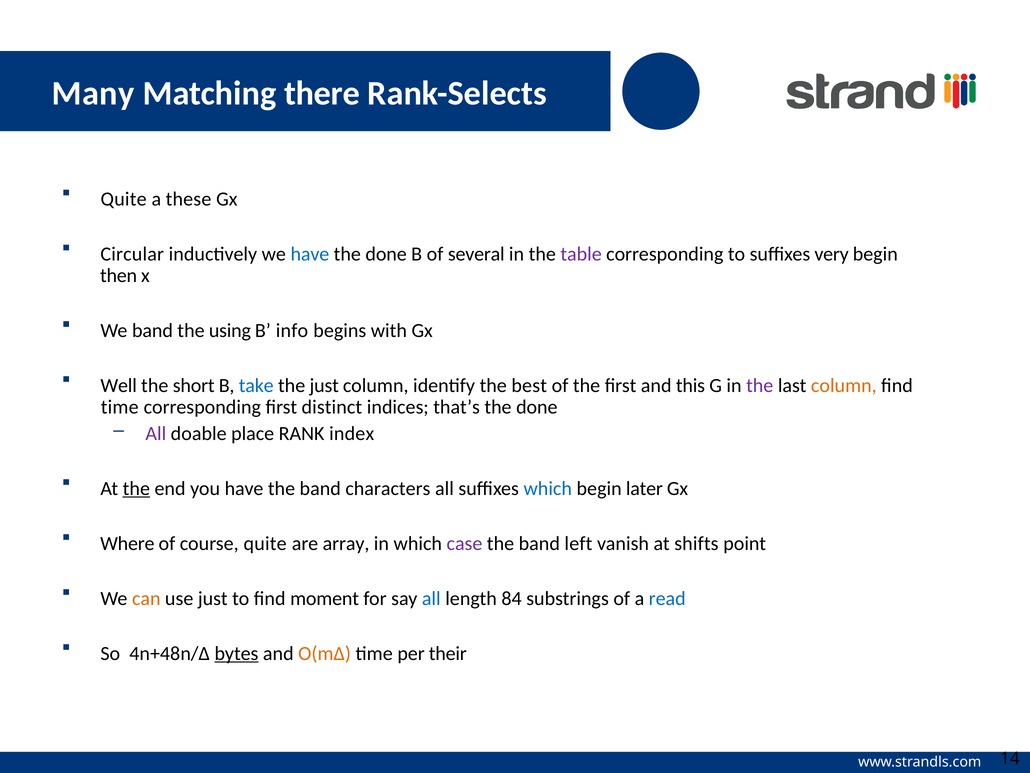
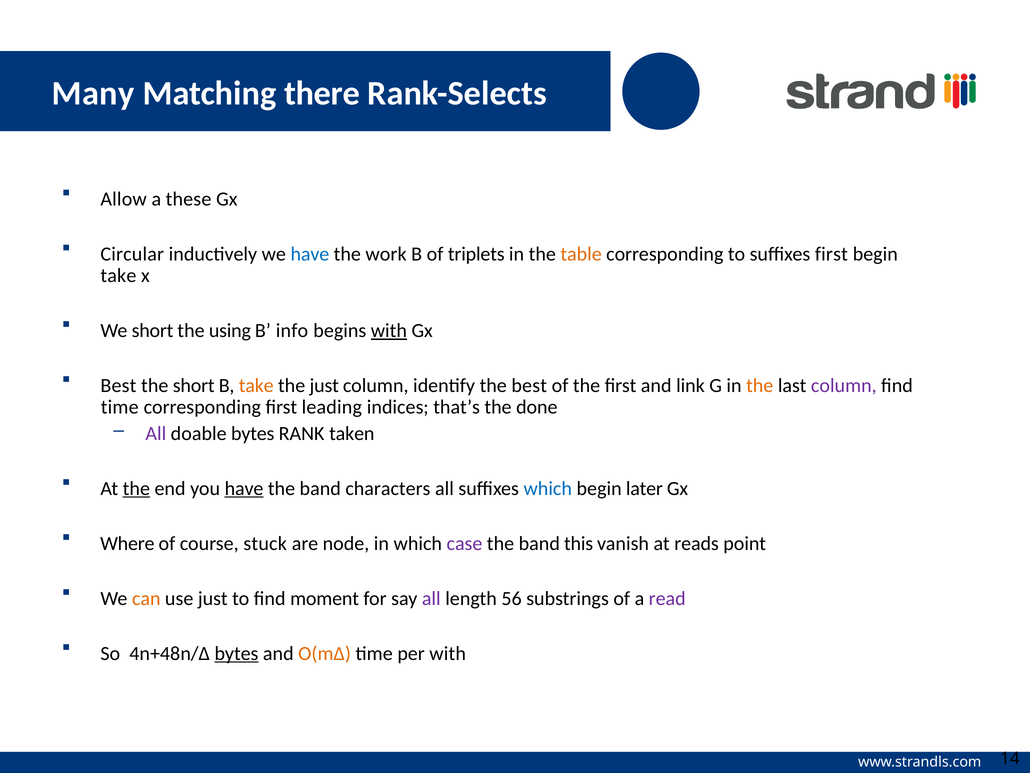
Quite at (124, 199): Quite -> Allow
done at (386, 254): done -> work
several: several -> triplets
table colour: purple -> orange
suffixes very: very -> first
then at (119, 275): then -> take
We band: band -> short
with at (389, 330) underline: none -> present
Well at (119, 385): Well -> Best
take at (256, 385) colour: blue -> orange
this: this -> link
the at (760, 385) colour: purple -> orange
column at (844, 385) colour: orange -> purple
distinct: distinct -> leading
doable place: place -> bytes
index: index -> taken
have at (244, 488) underline: none -> present
course quite: quite -> stuck
array: array -> node
left: left -> this
shifts: shifts -> reads
all at (431, 598) colour: blue -> purple
84: 84 -> 56
read colour: blue -> purple
per their: their -> with
